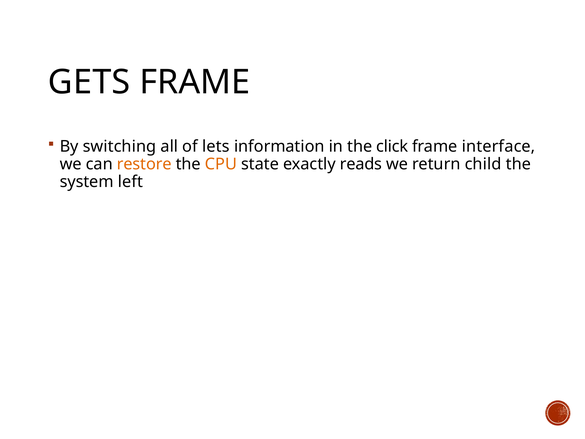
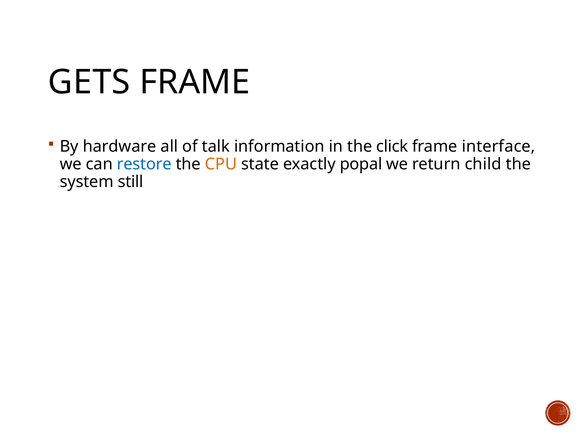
switching: switching -> hardware
lets: lets -> talk
restore colour: orange -> blue
reads: reads -> popal
left: left -> still
